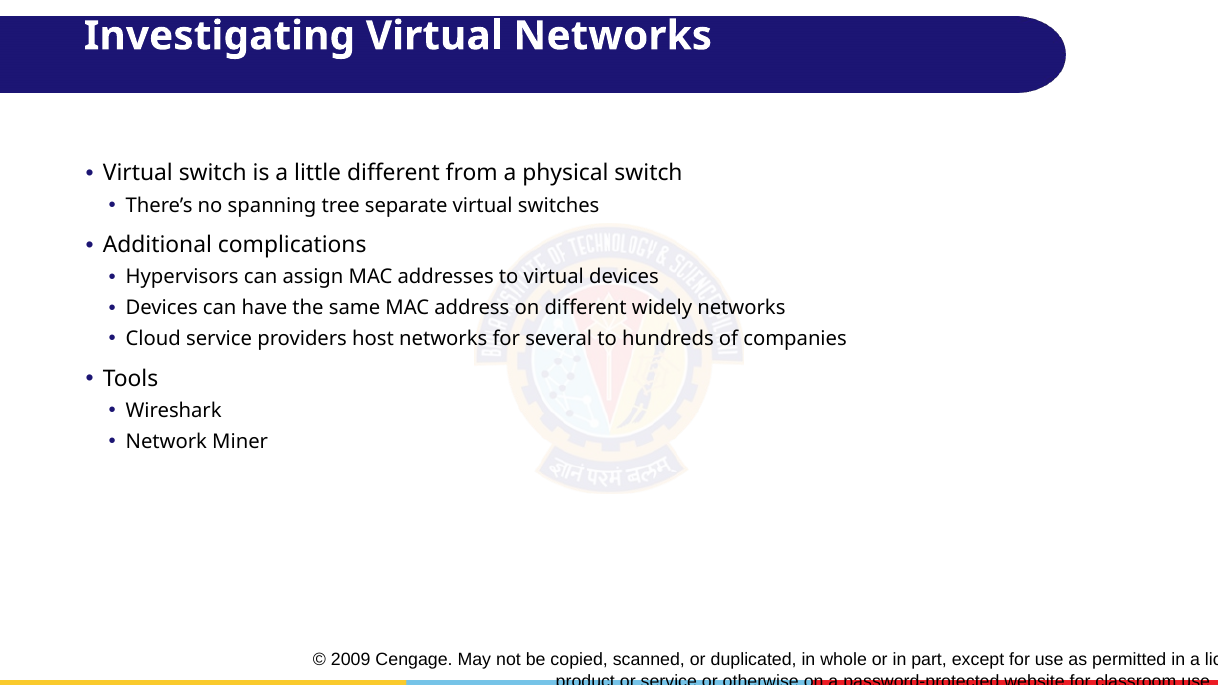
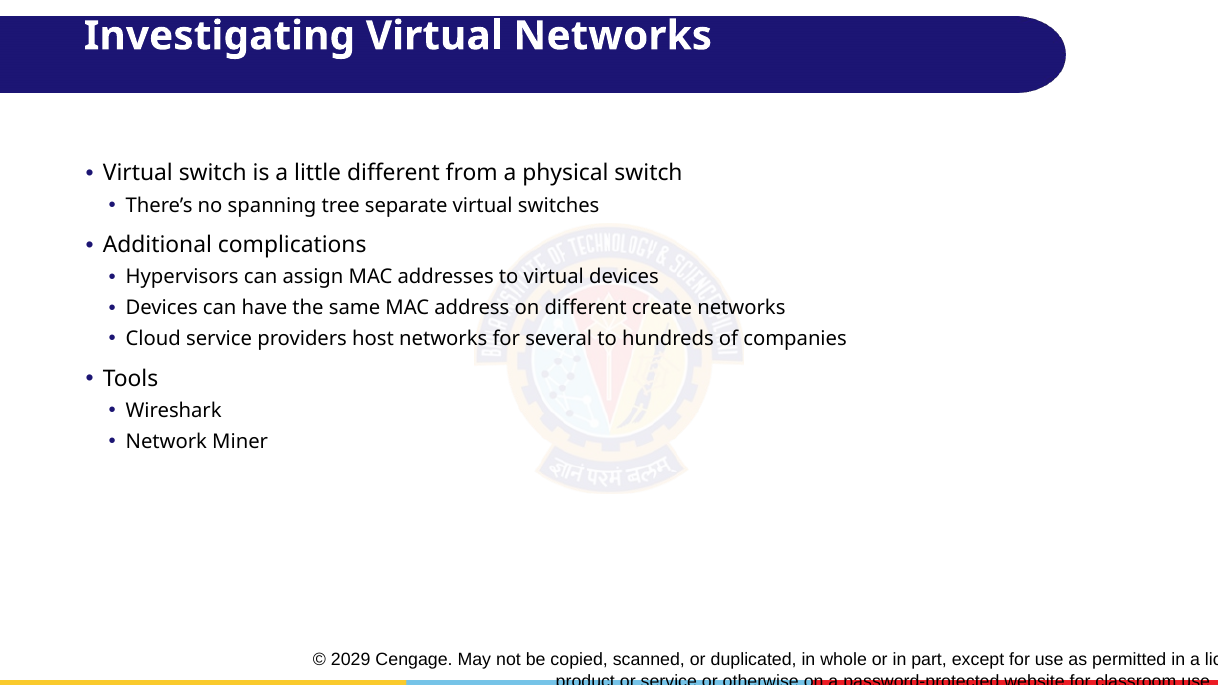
widely: widely -> create
2009: 2009 -> 2029
